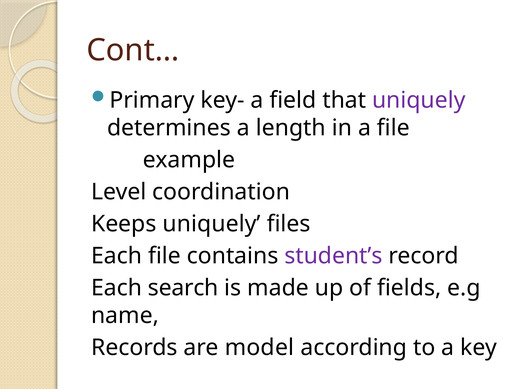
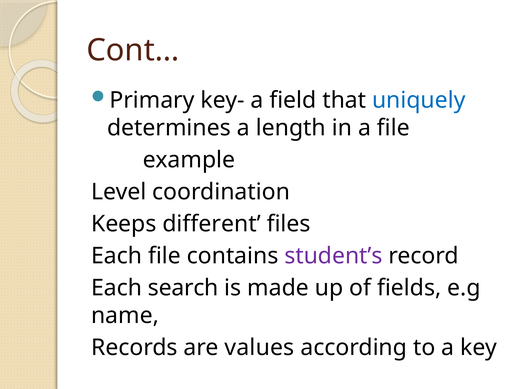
uniquely at (419, 100) colour: purple -> blue
Keeps uniquely: uniquely -> different
model: model -> values
